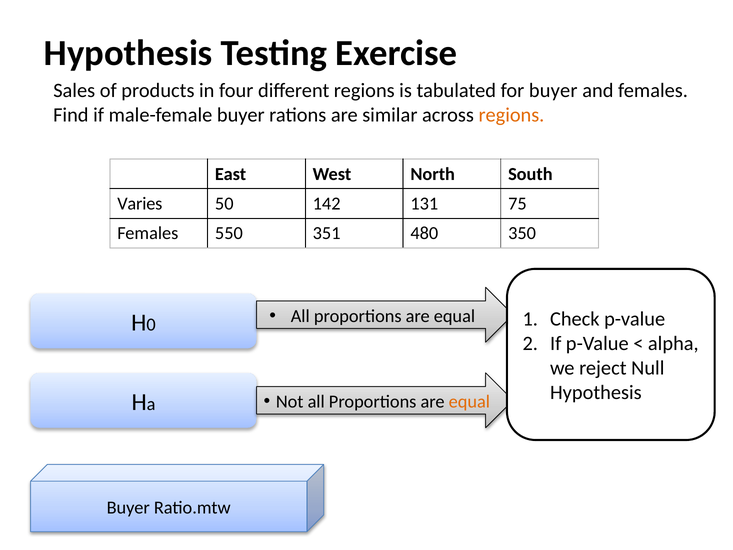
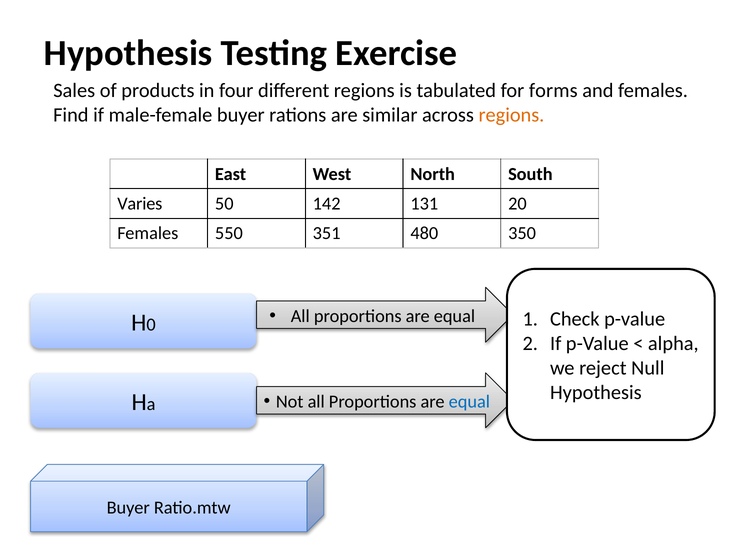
for buyer: buyer -> forms
75: 75 -> 20
equal at (469, 401) colour: orange -> blue
